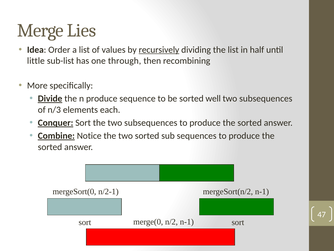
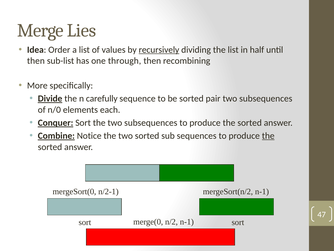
little at (36, 61): little -> then
n produce: produce -> carefully
well: well -> pair
n/3: n/3 -> n/0
the at (268, 136) underline: none -> present
